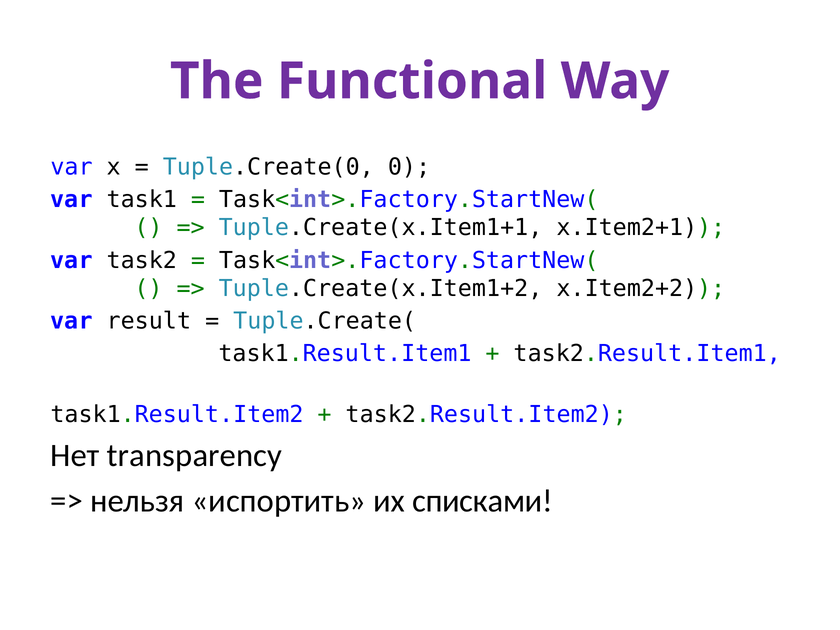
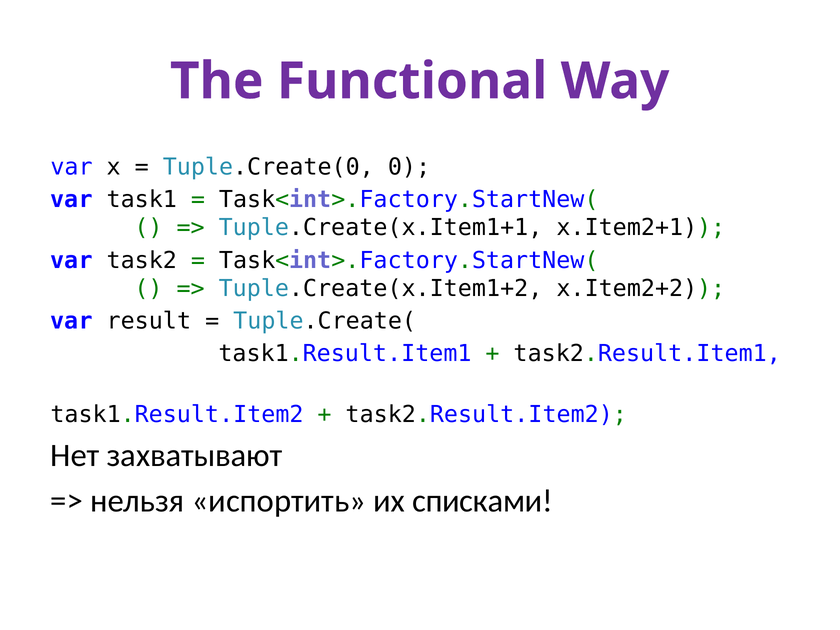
transparency: transparency -> захватывают
